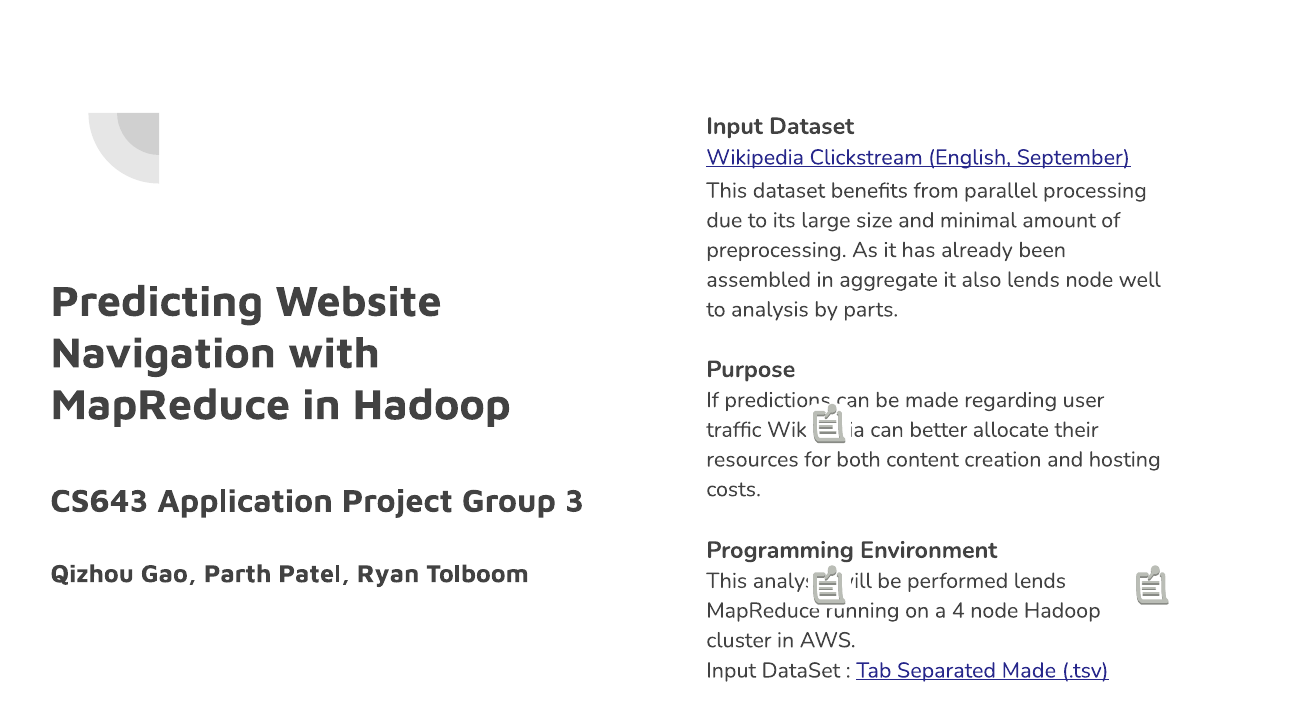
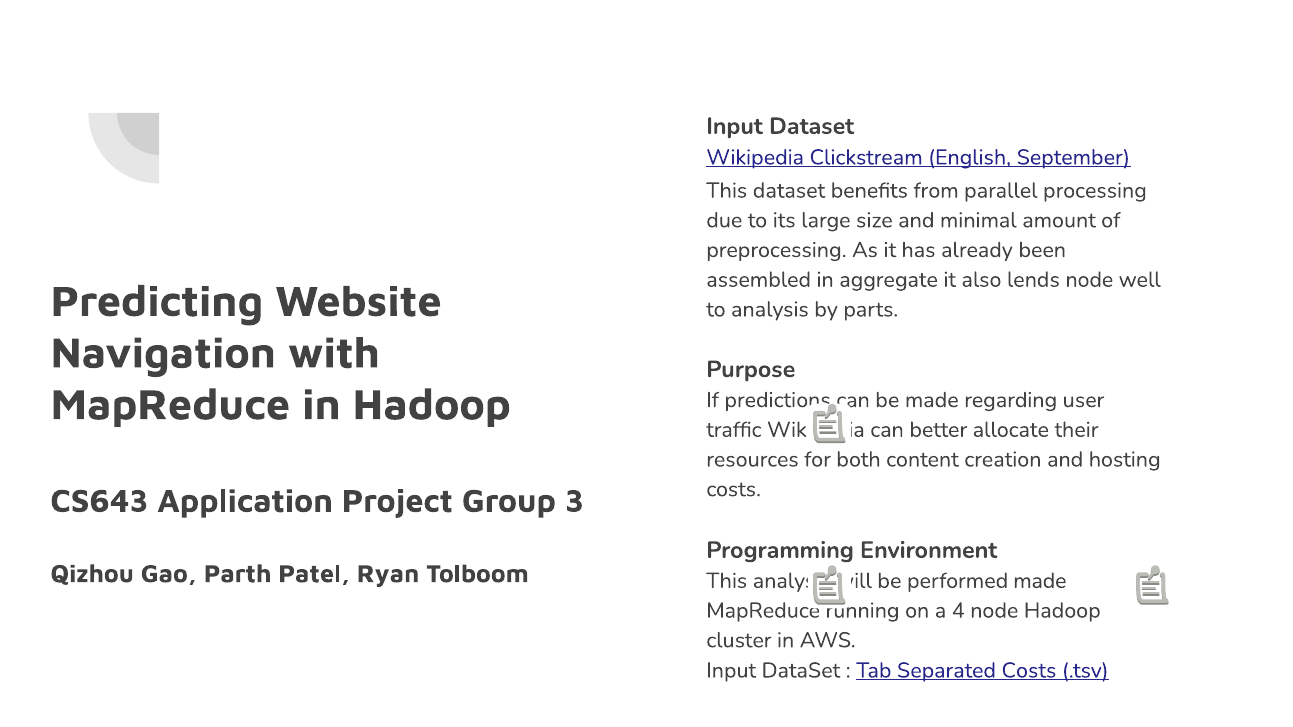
performed lends: lends -> made
Separated Made: Made -> Costs
